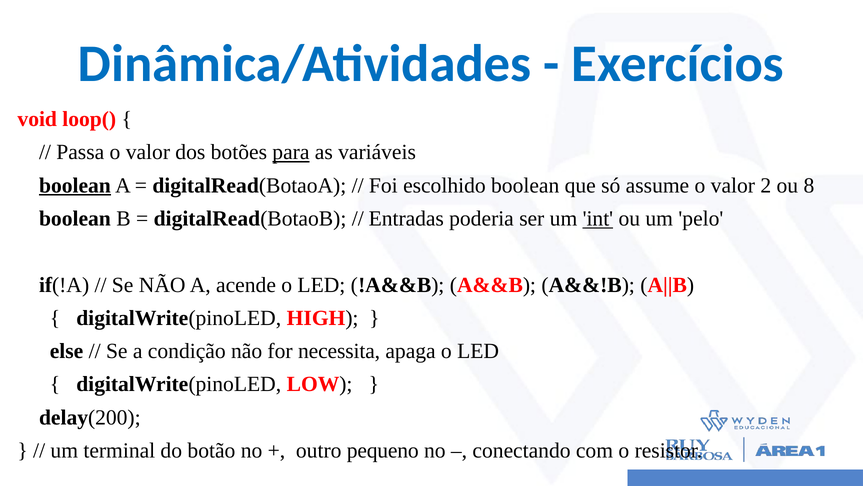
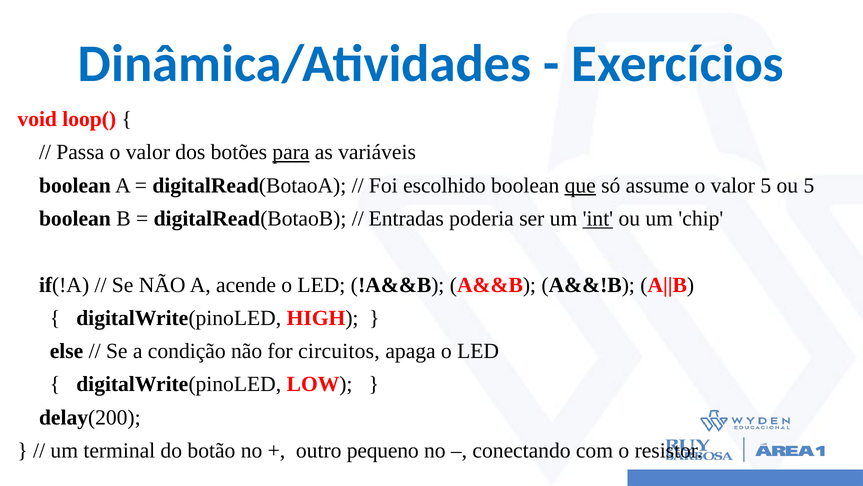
boolean at (75, 185) underline: present -> none
que underline: none -> present
valor 2: 2 -> 5
ou 8: 8 -> 5
pelo: pelo -> chip
necessita: necessita -> circuitos
